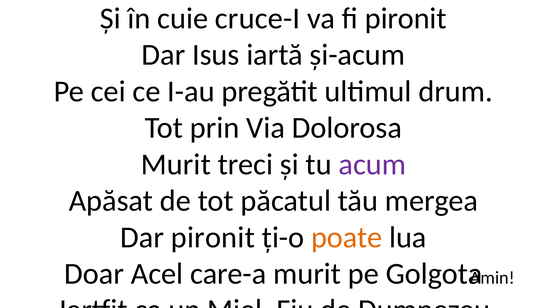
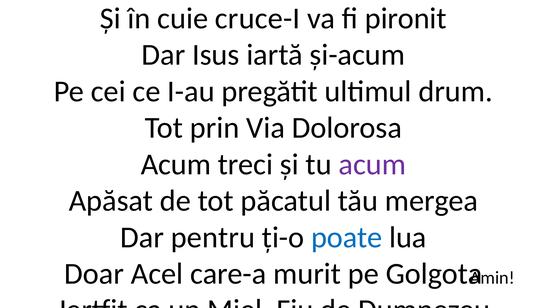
Murit at (176, 164): Murit -> Acum
Dar pironit: pironit -> pentru
poate colour: orange -> blue
